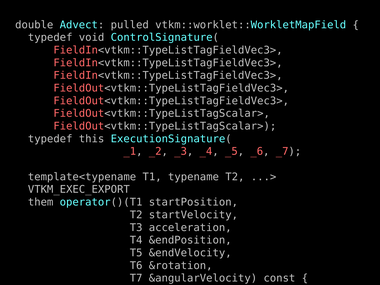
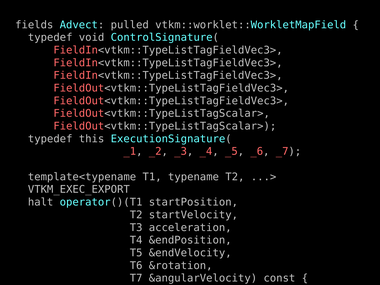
double: double -> fields
them: them -> halt
